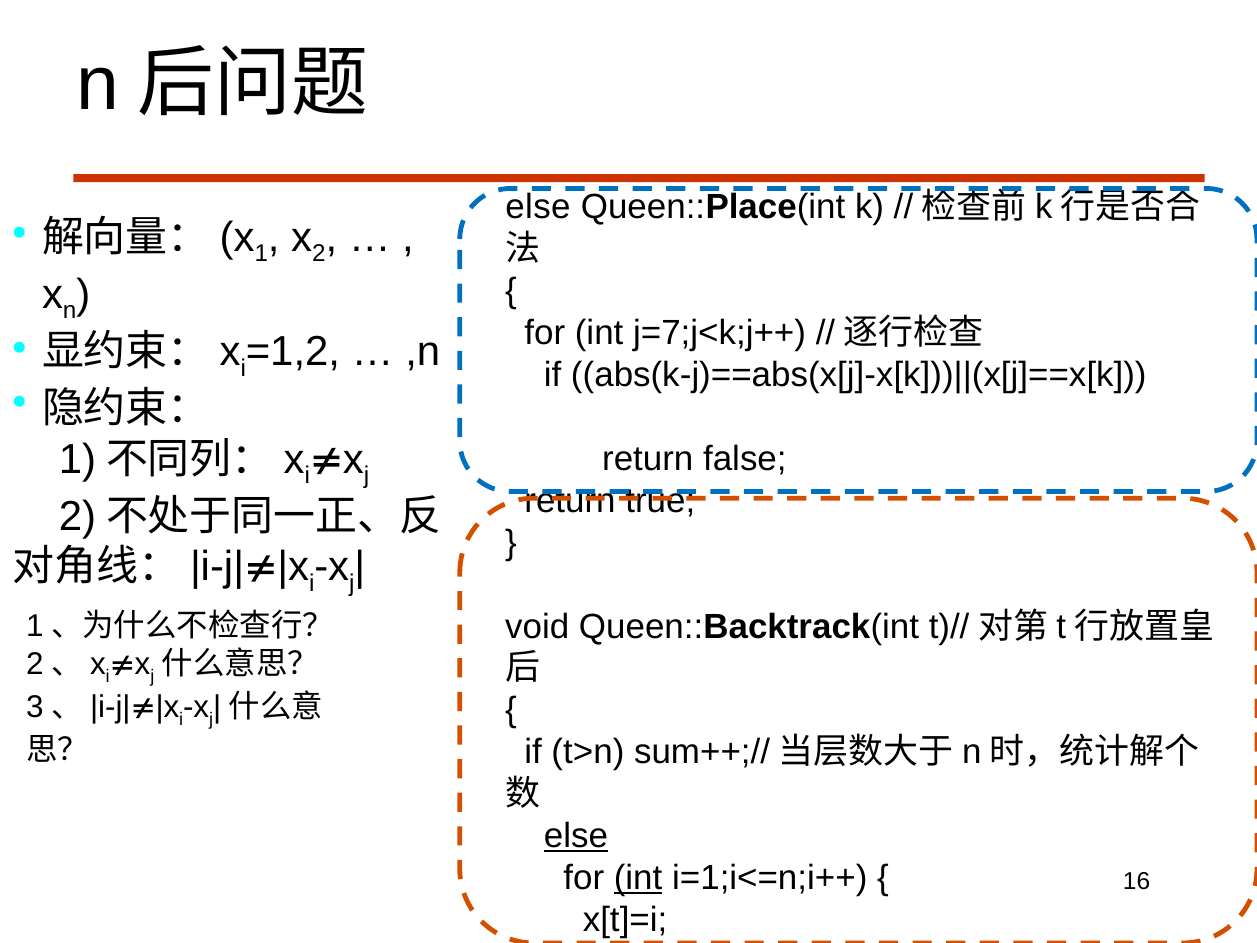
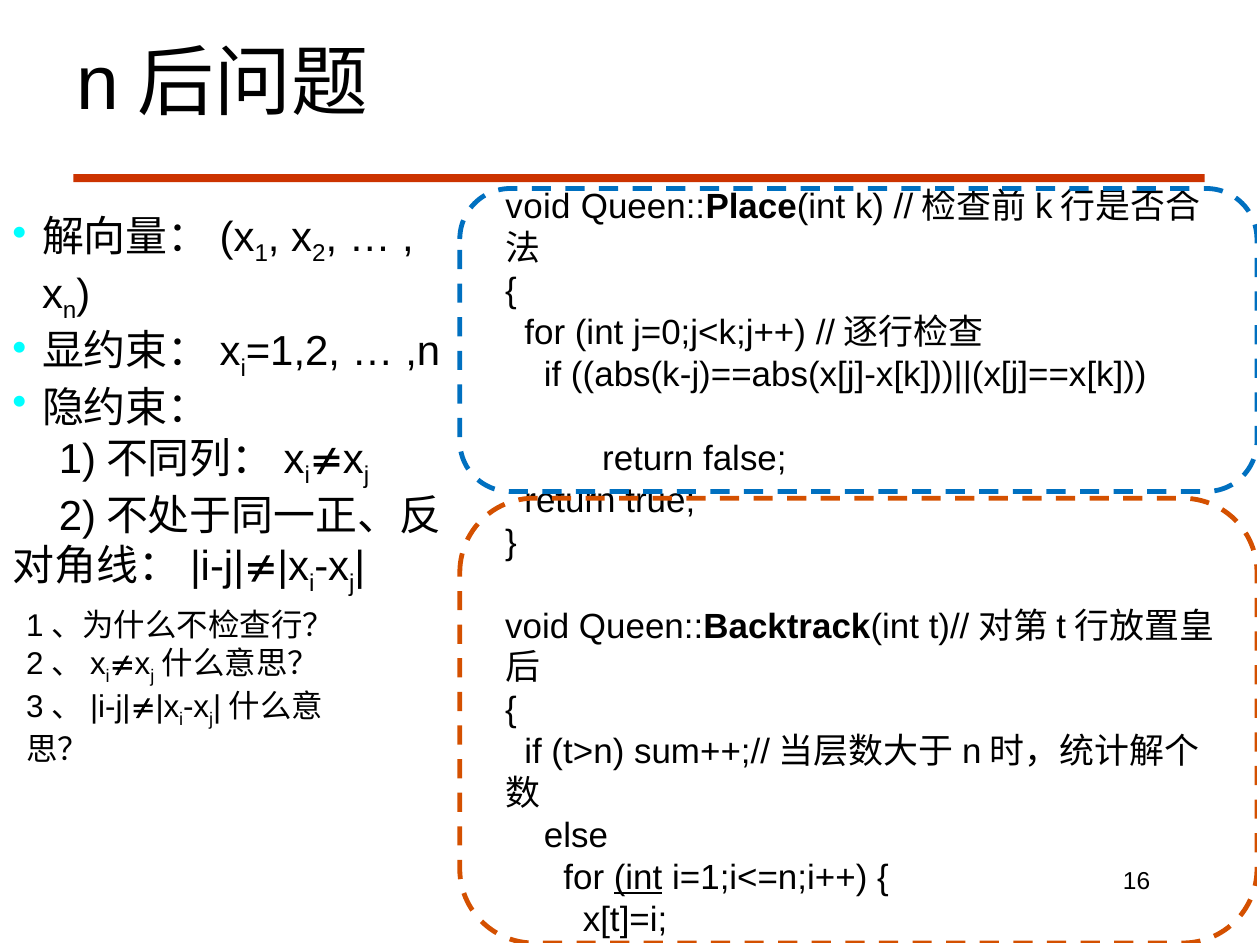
else at (538, 207): else -> void
j=7;j<k;j++: j=7;j<k;j++ -> j=0;j<k;j++
else at (576, 836) underline: present -> none
